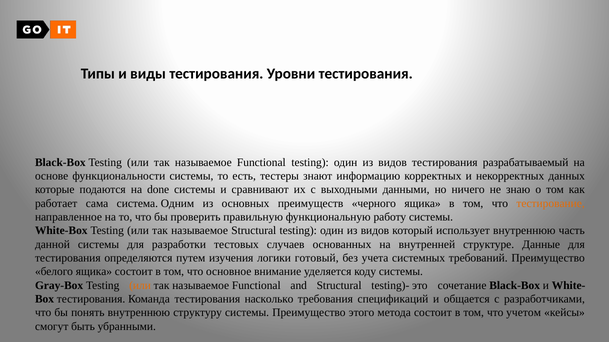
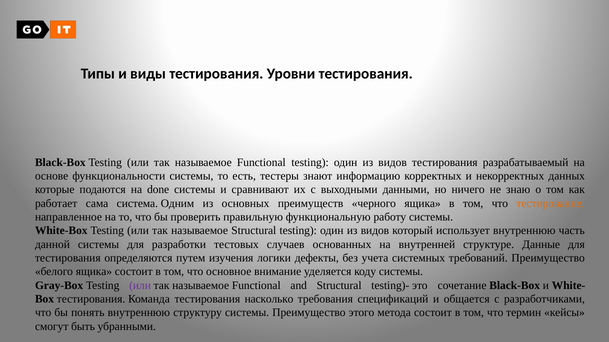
готовый: готовый -> дефекты
или at (140, 286) colour: orange -> purple
учетом: учетом -> термин
